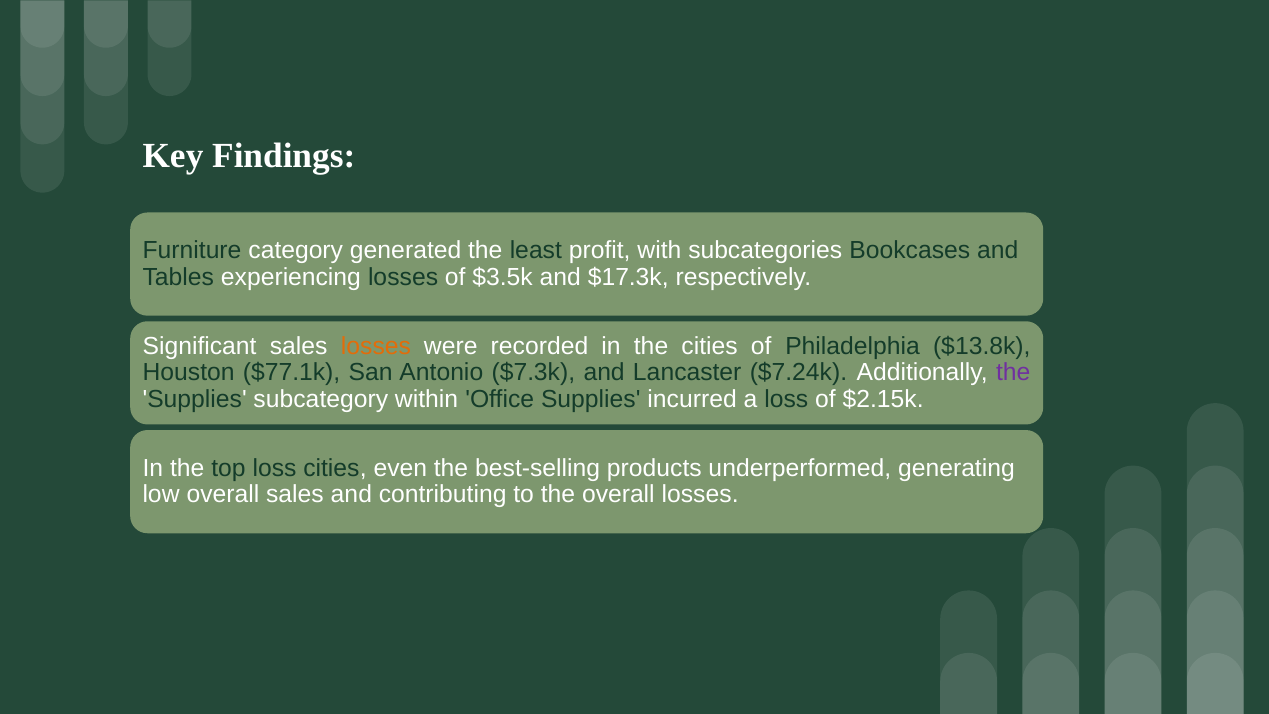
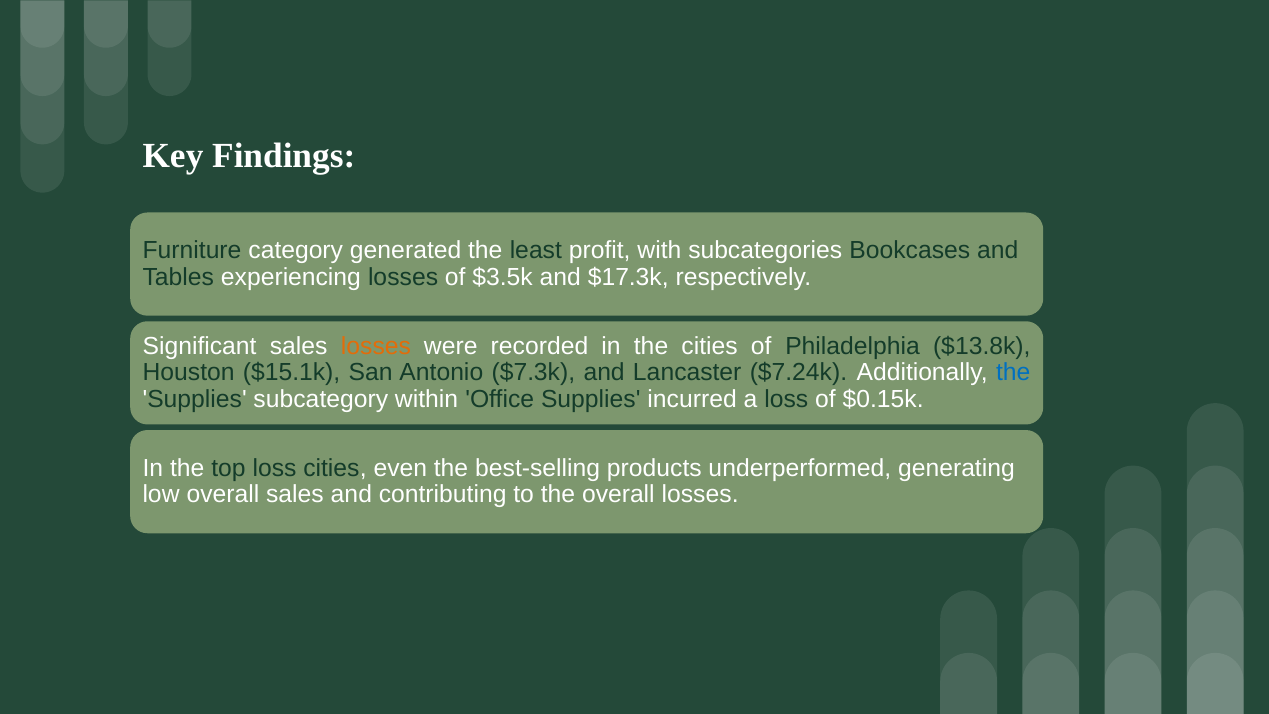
$77.1k: $77.1k -> $15.1k
the at (1013, 373) colour: purple -> blue
$2.15k: $2.15k -> $0.15k
